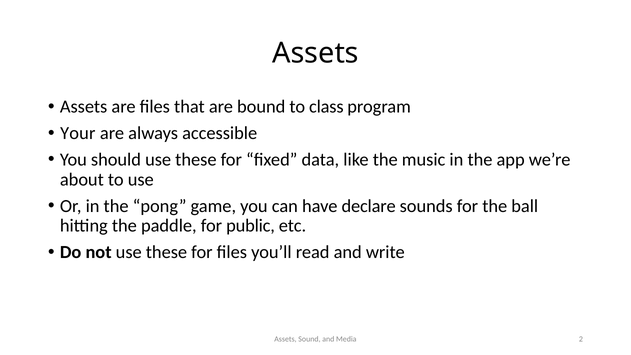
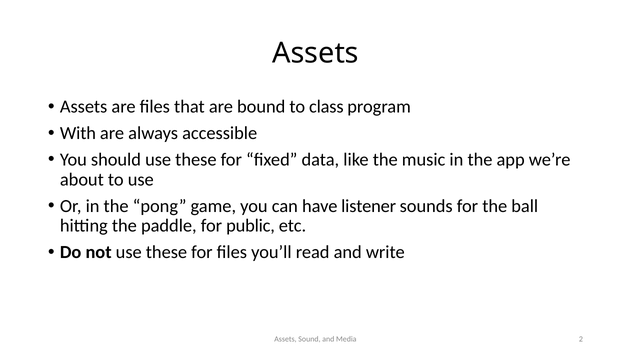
Your: Your -> With
declare: declare -> listener
